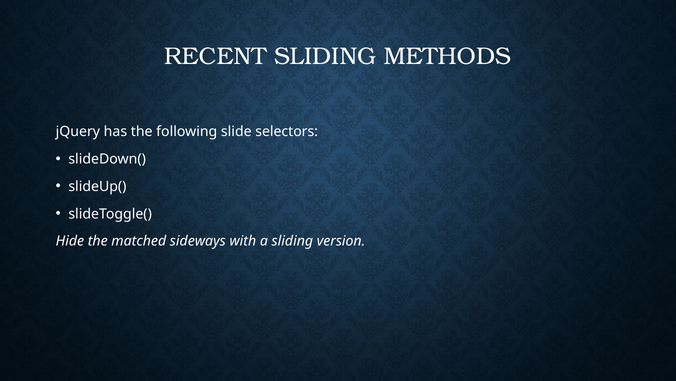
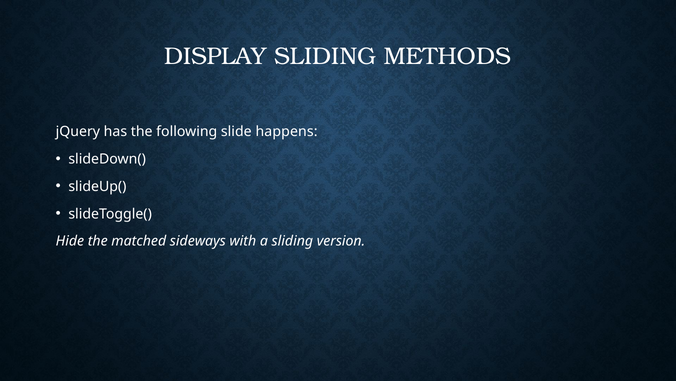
RECENT: RECENT -> DISPLAY
selectors: selectors -> happens
